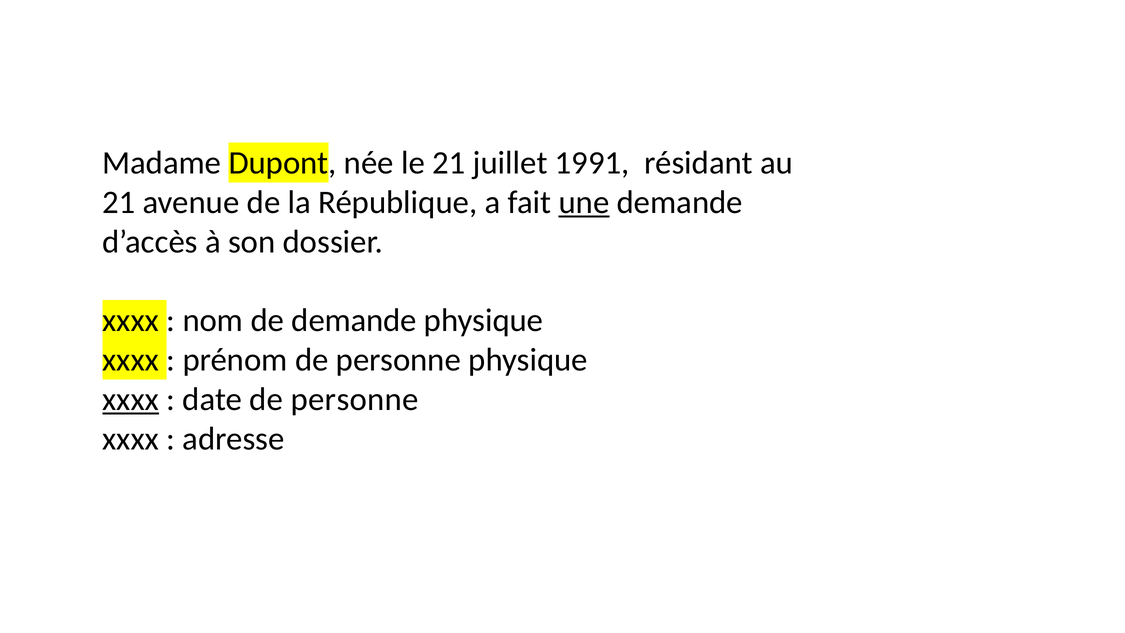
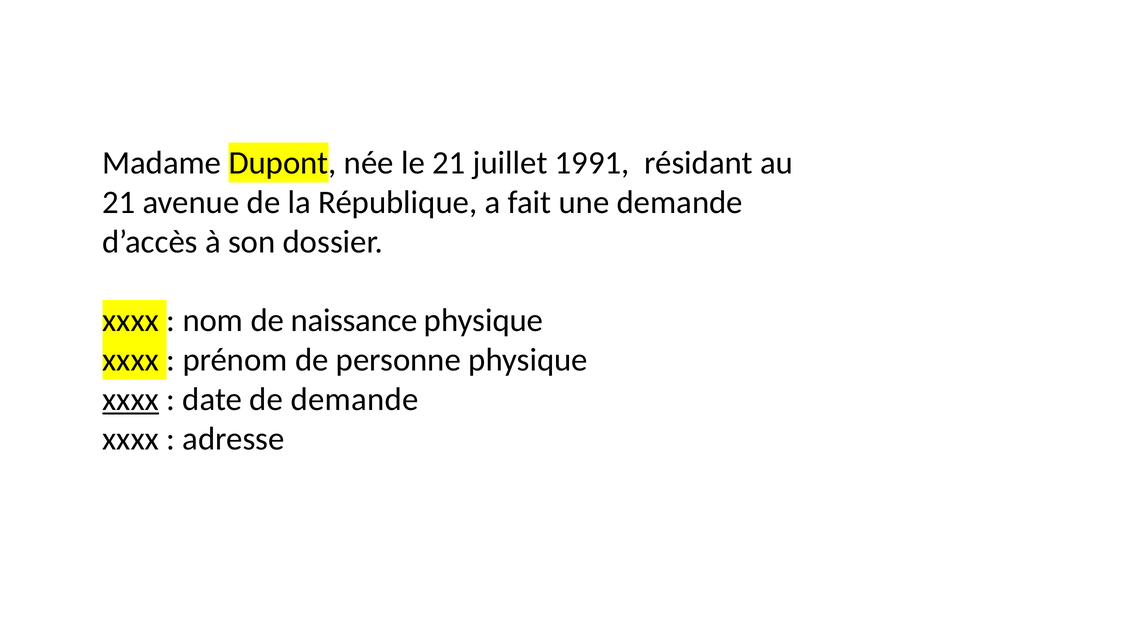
une underline: present -> none
de demande: demande -> naissance
date de personne: personne -> demande
